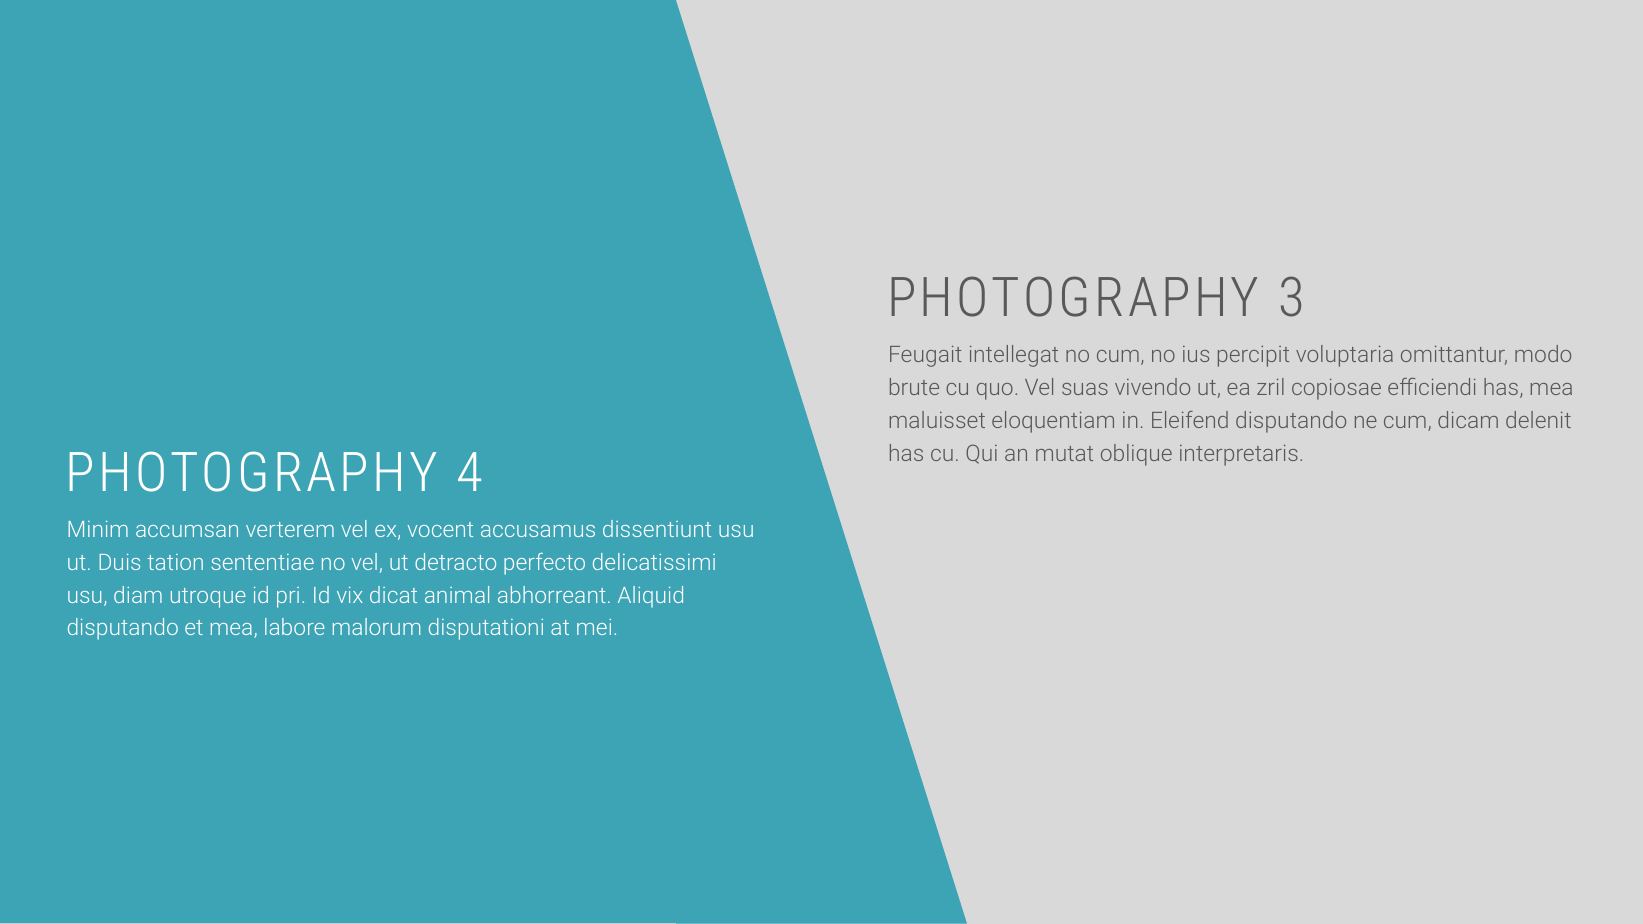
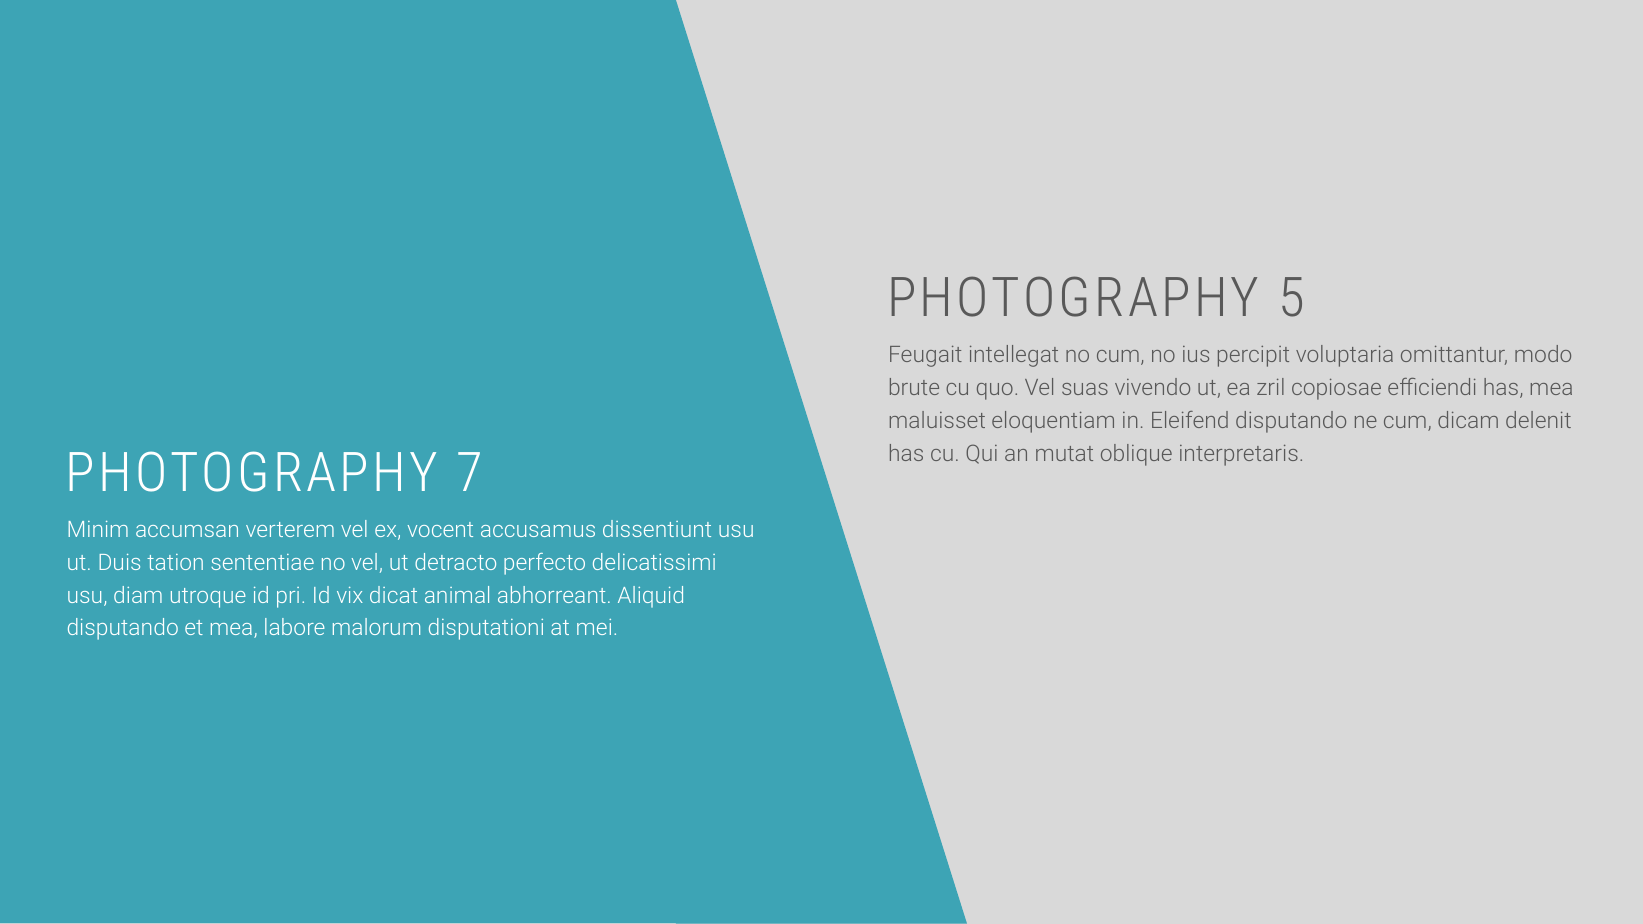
3: 3 -> 5
4: 4 -> 7
